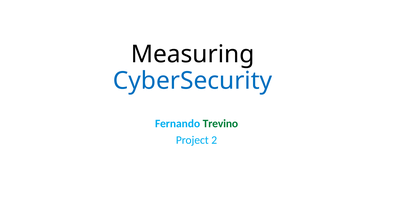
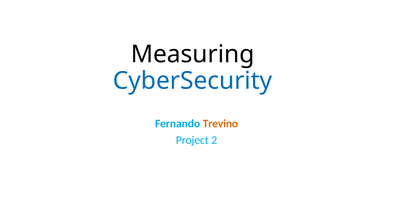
Trevino colour: green -> orange
